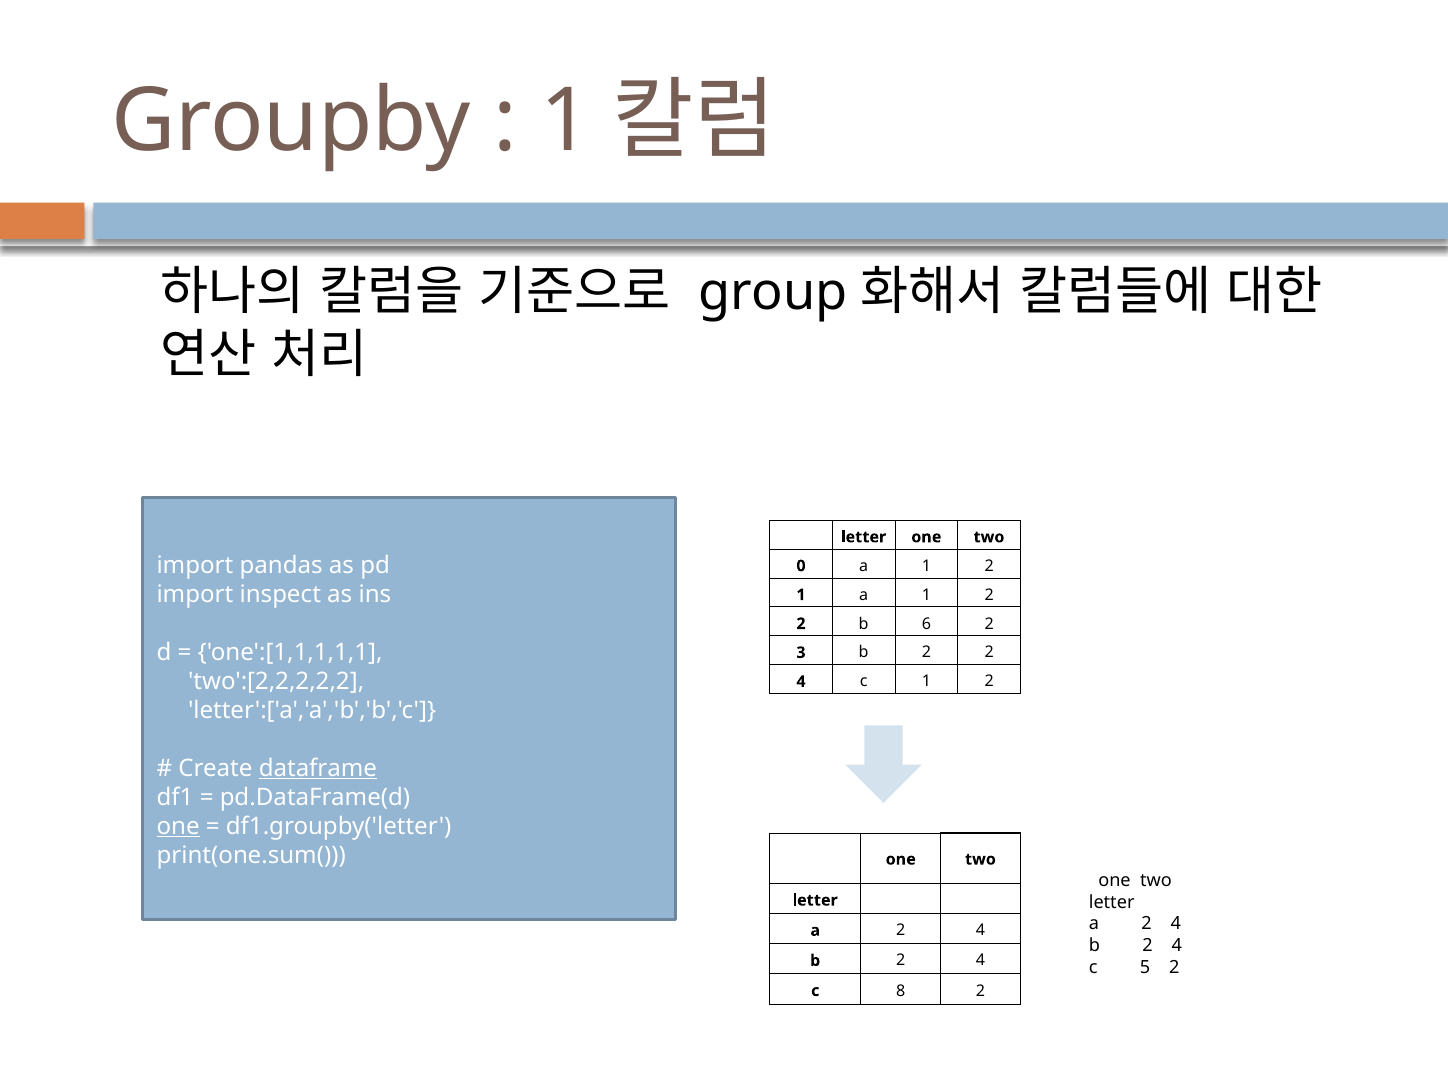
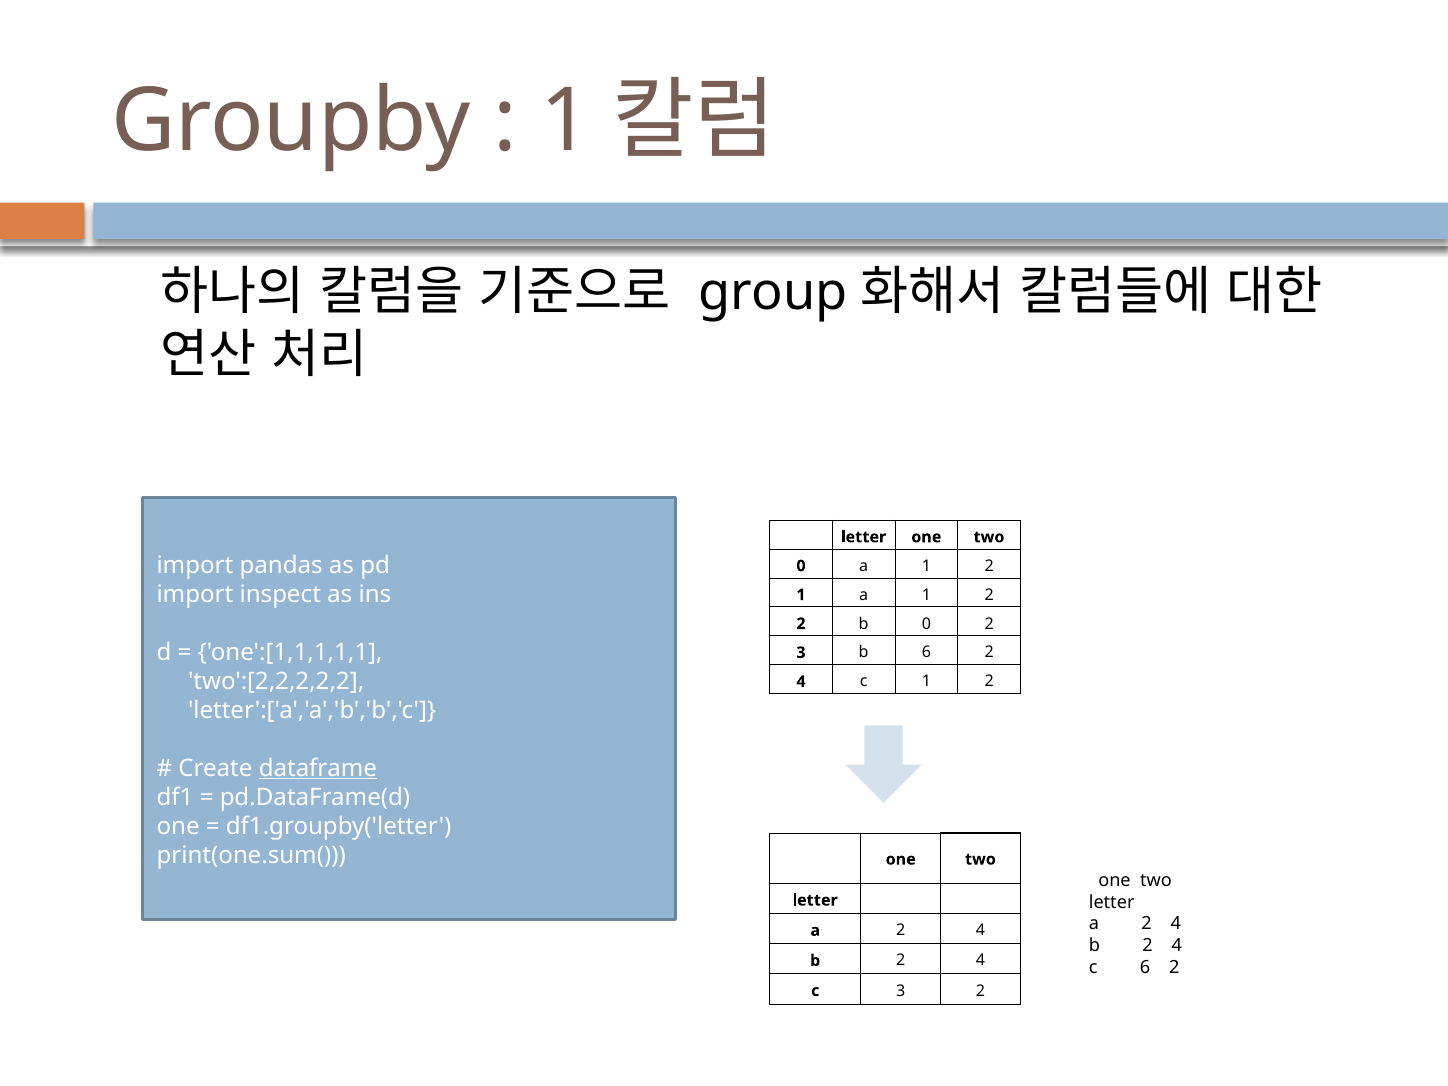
b 6: 6 -> 0
3 b 2: 2 -> 6
one at (178, 826) underline: present -> none
c 5: 5 -> 6
c 8: 8 -> 3
